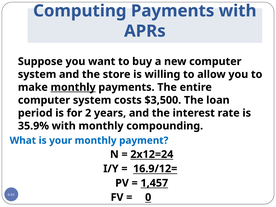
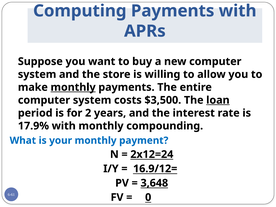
loan underline: none -> present
35.9%: 35.9% -> 17.9%
1,457: 1,457 -> 3,648
